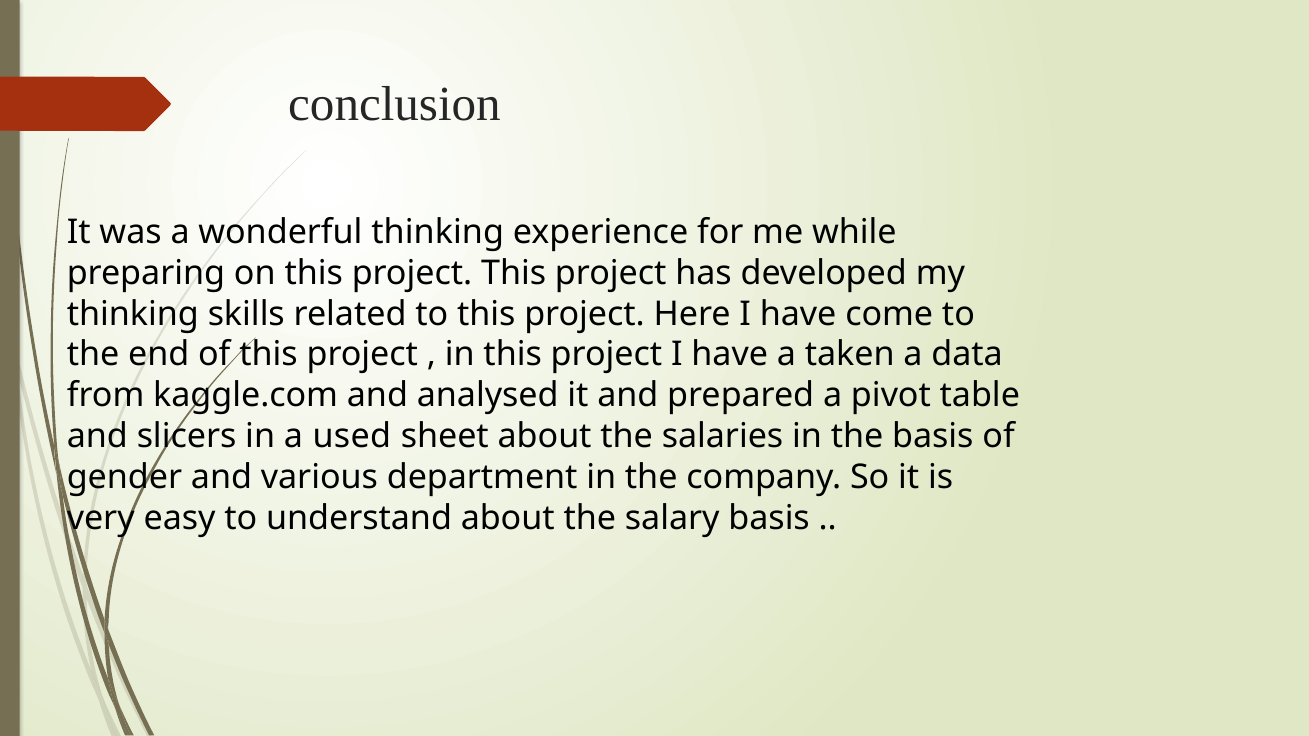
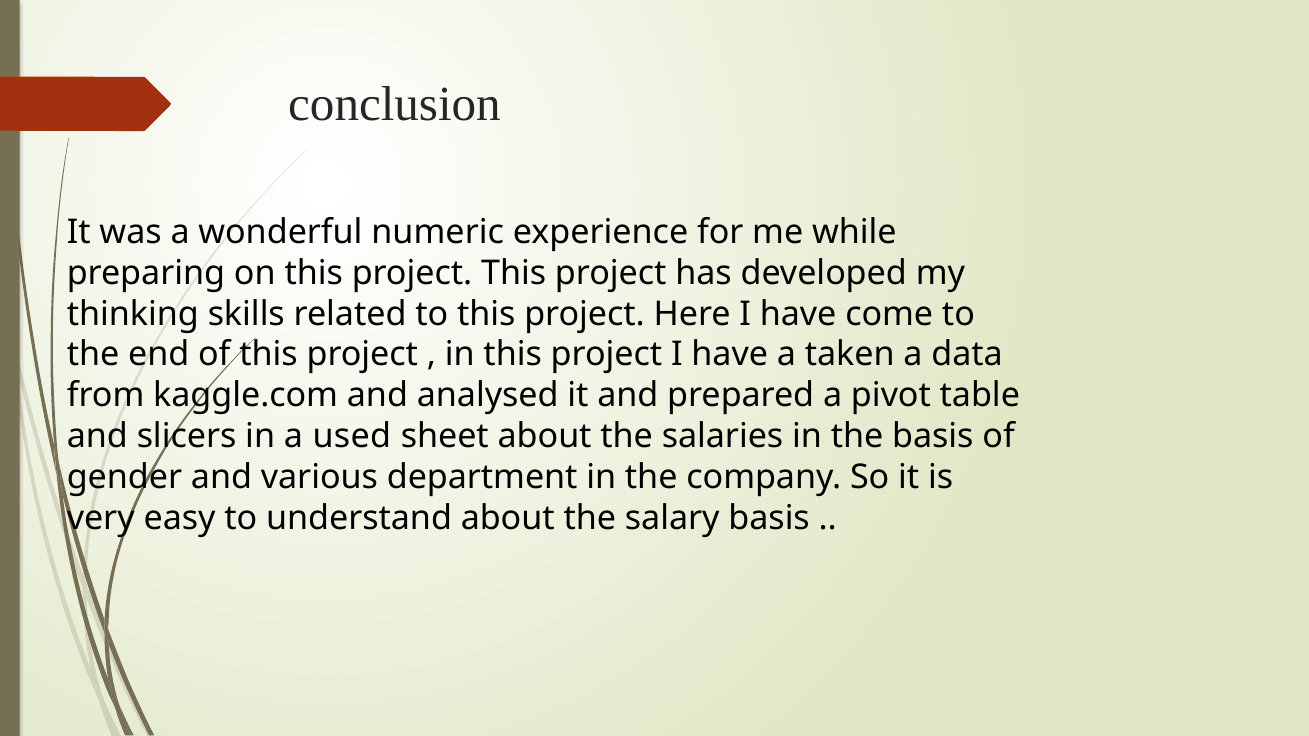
wonderful thinking: thinking -> numeric
